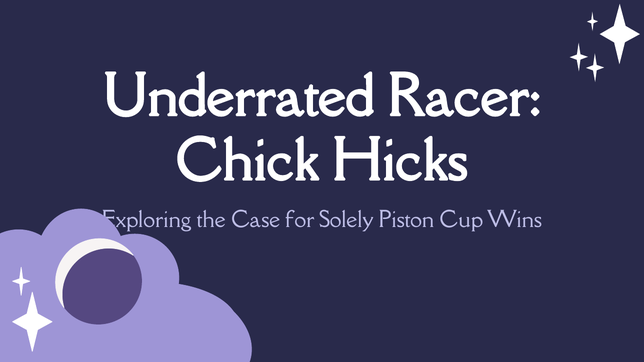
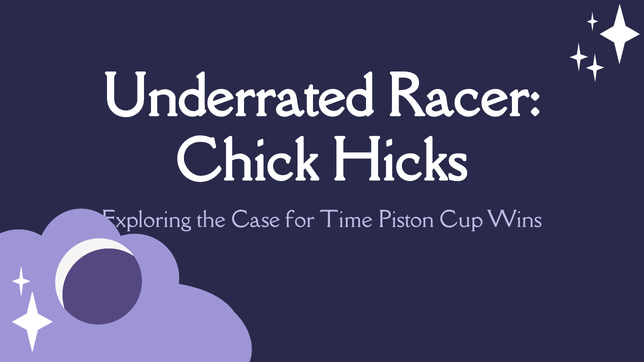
Solely: Solely -> Time
